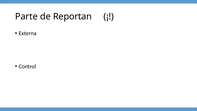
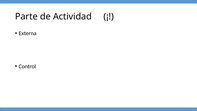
Reportan: Reportan -> Actividad
